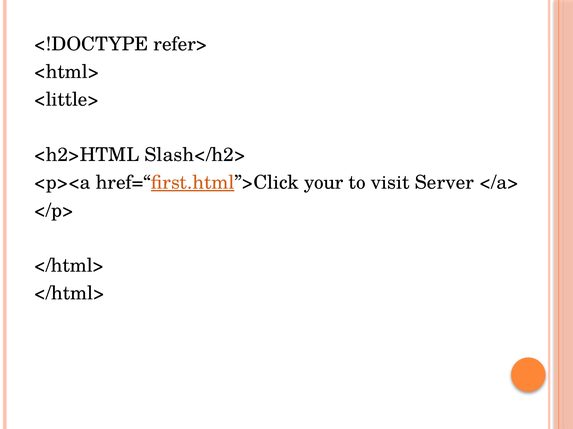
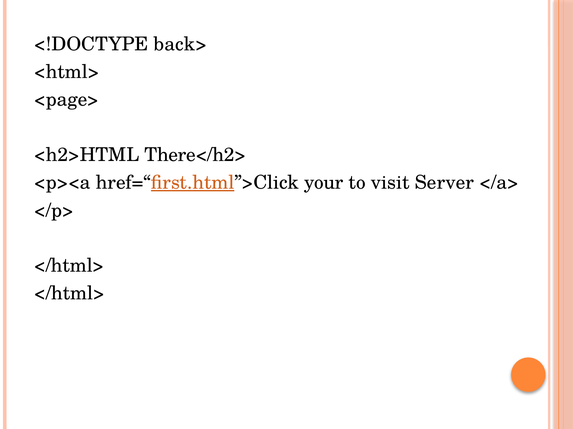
refer>: refer> -> back>
<little>: <little> -> <page>
Slash</h2>: Slash</h2> -> There</h2>
